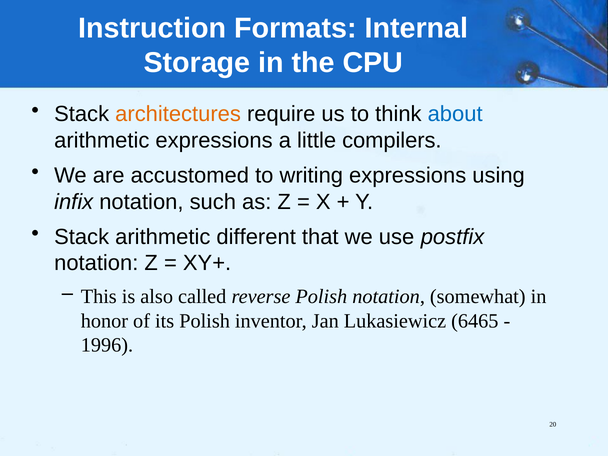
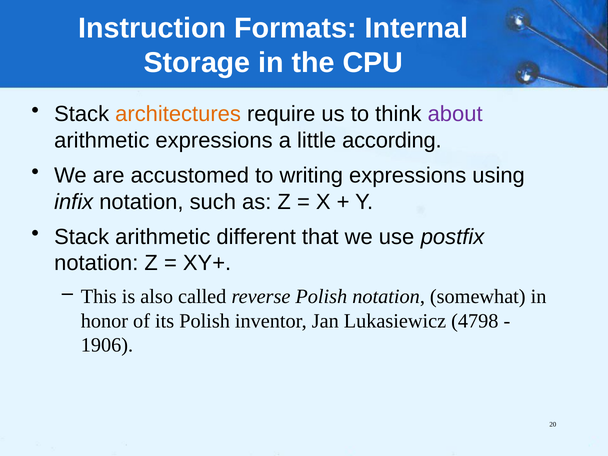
about colour: blue -> purple
compilers: compilers -> according
6465: 6465 -> 4798
1996: 1996 -> 1906
